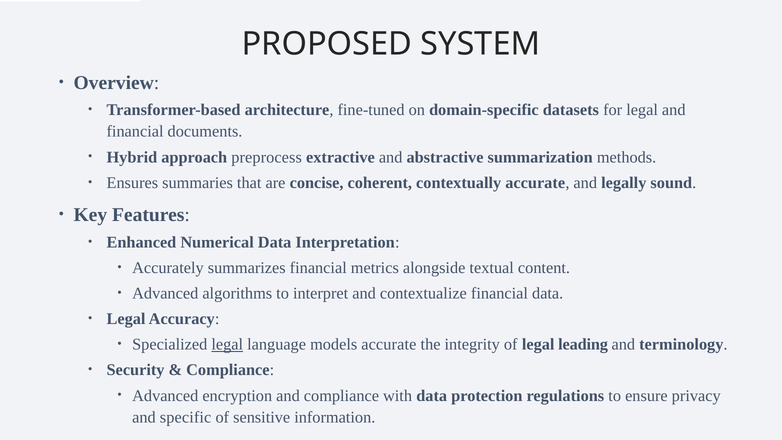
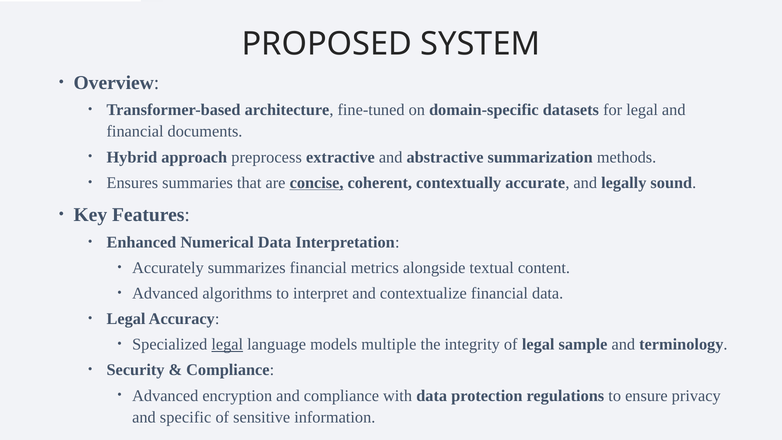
concise underline: none -> present
models accurate: accurate -> multiple
leading: leading -> sample
